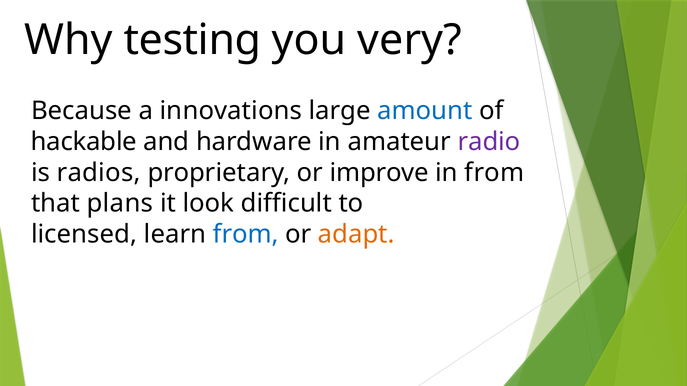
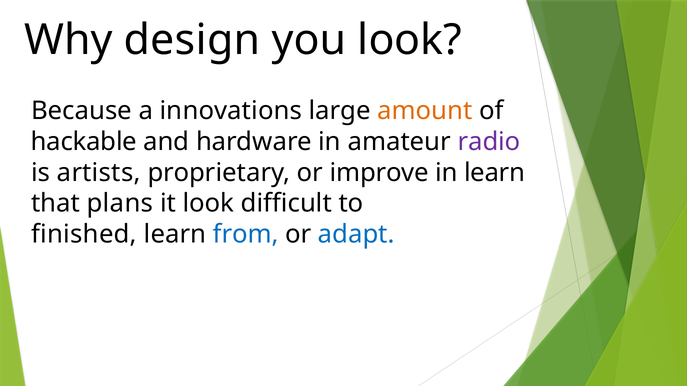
testing: testing -> design
you very: very -> look
amount colour: blue -> orange
radios: radios -> artists
in from: from -> learn
licensed: licensed -> finished
adapt colour: orange -> blue
